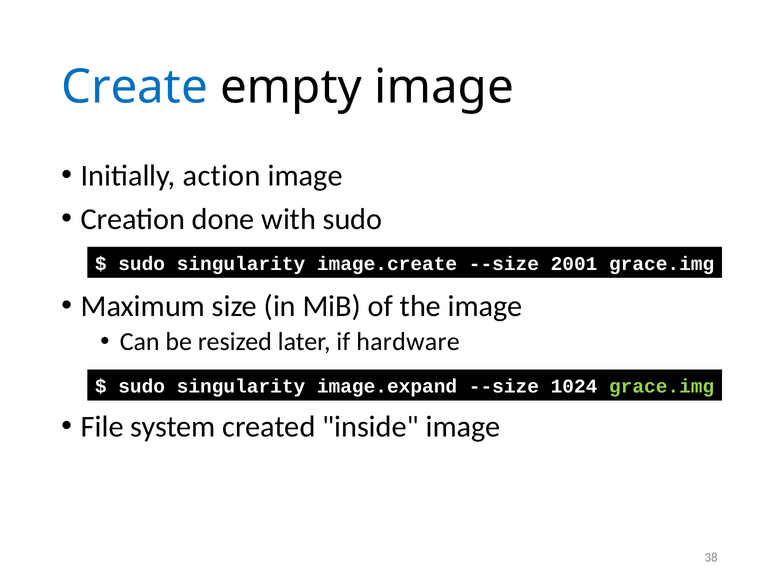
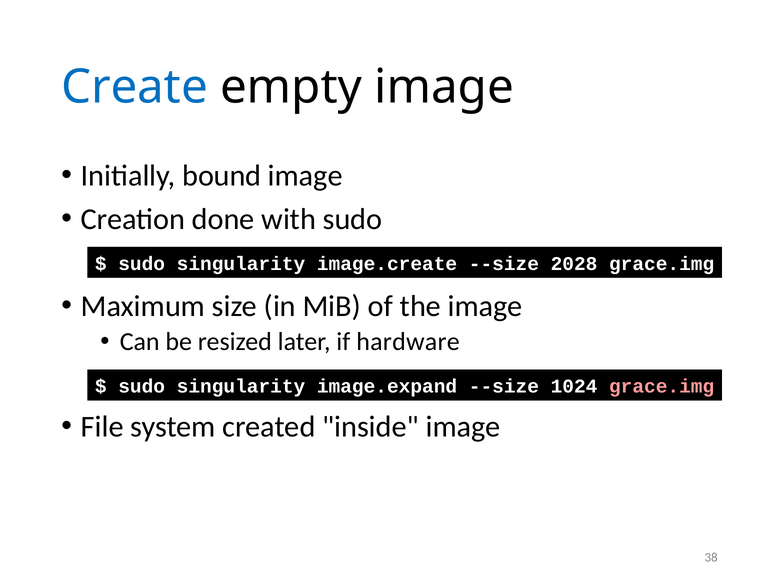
action: action -> bound
2001: 2001 -> 2028
grace.img at (662, 387) colour: light green -> pink
